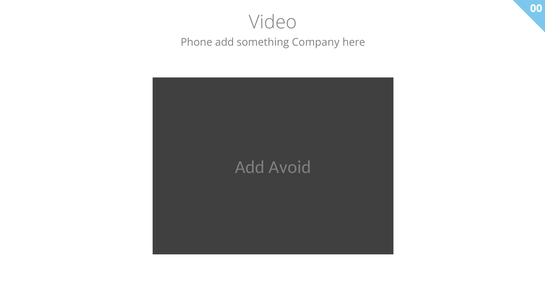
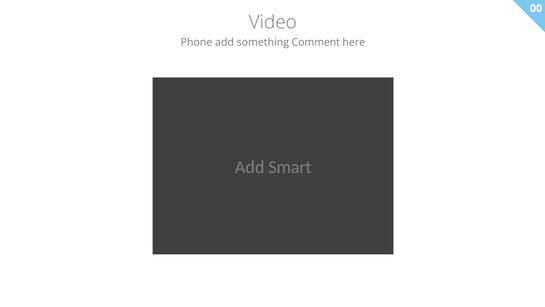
Company: Company -> Comment
Avoid: Avoid -> Smart
